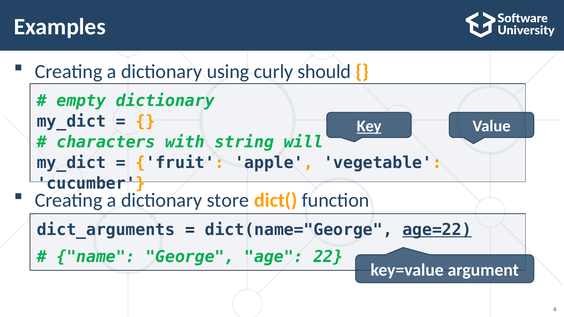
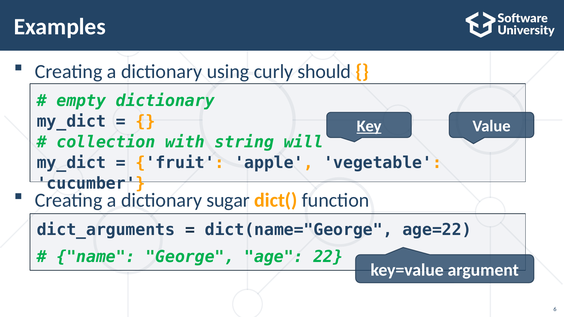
characters: characters -> collection
store: store -> sugar
age=22 underline: present -> none
